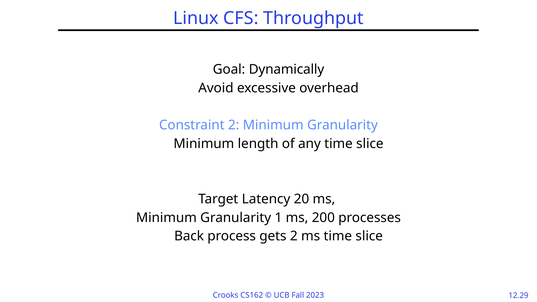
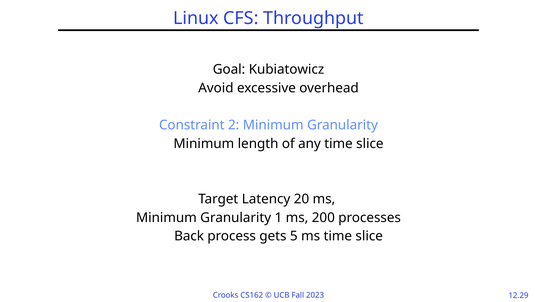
Dynamically: Dynamically -> Kubiatowicz
gets 2: 2 -> 5
